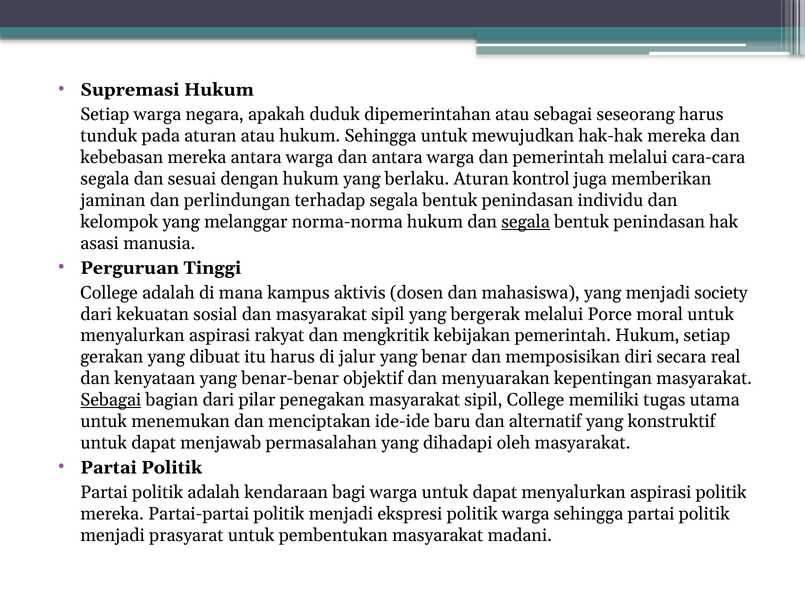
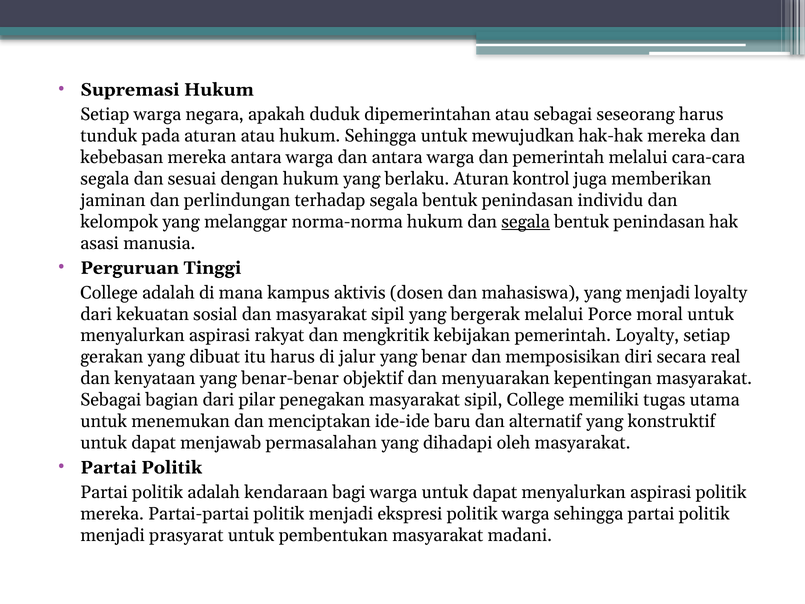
menjadi society: society -> loyalty
pemerintah Hukum: Hukum -> Loyalty
Sebagai at (111, 400) underline: present -> none
